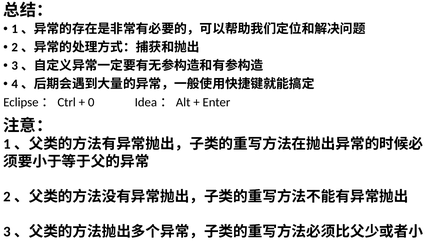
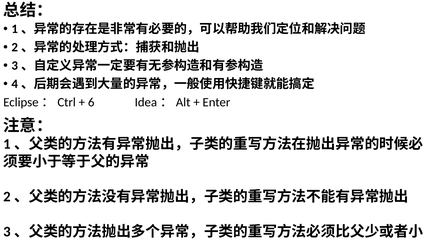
0: 0 -> 6
